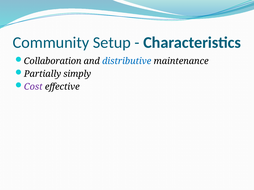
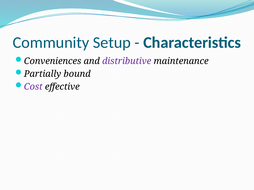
Collaboration: Collaboration -> Conveniences
distributive colour: blue -> purple
simply: simply -> bound
